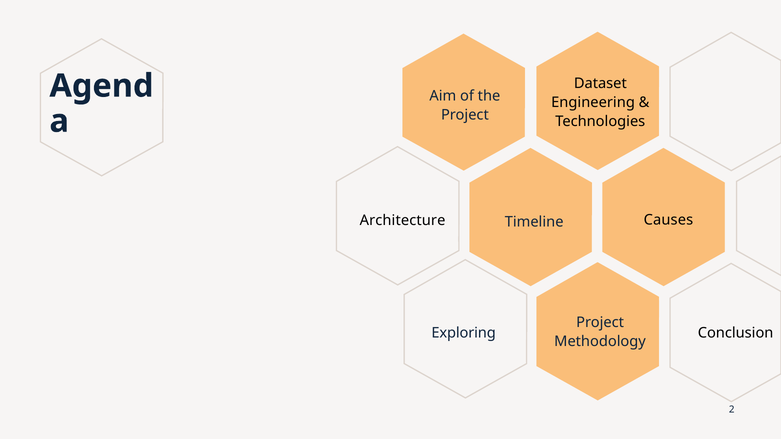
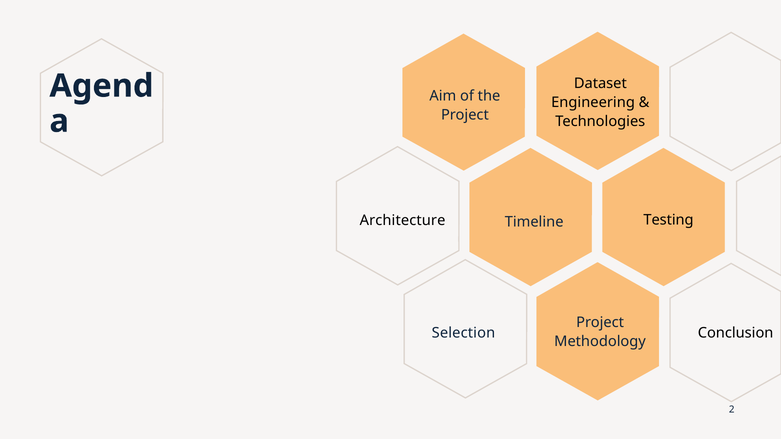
Causes: Causes -> Testing
Exploring: Exploring -> Selection
